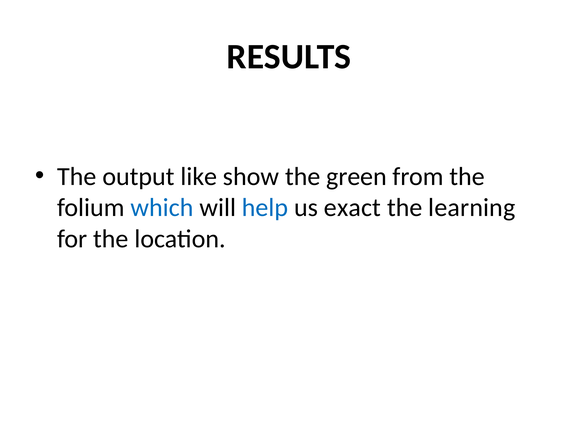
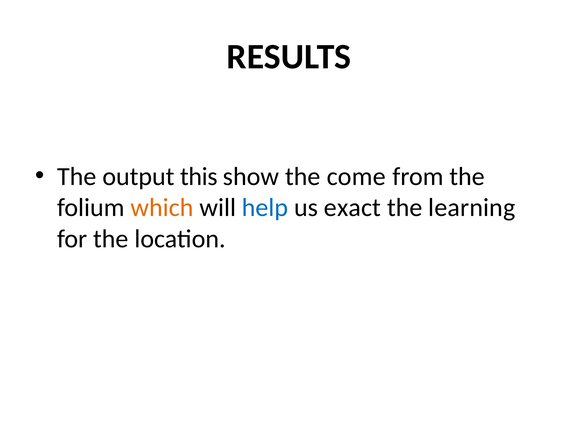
like: like -> this
green: green -> come
which colour: blue -> orange
